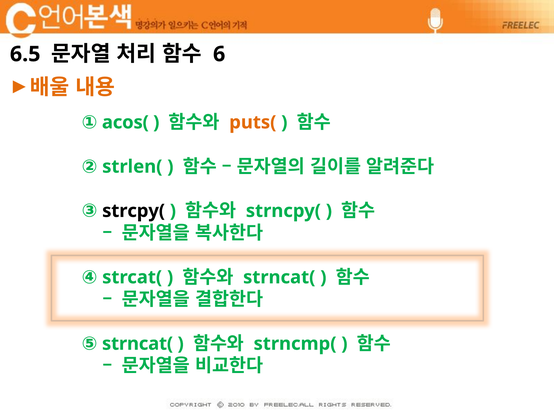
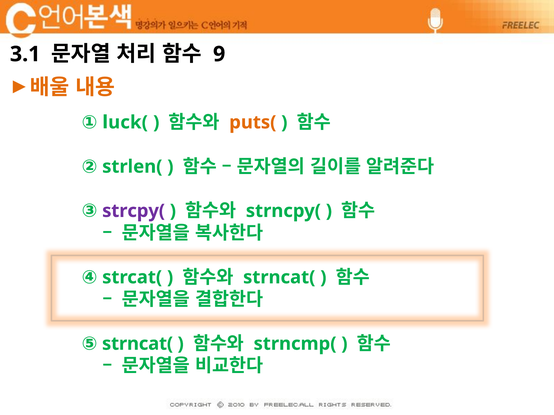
6.5: 6.5 -> 3.1
6: 6 -> 9
acos(: acos( -> luck(
strcpy( colour: black -> purple
